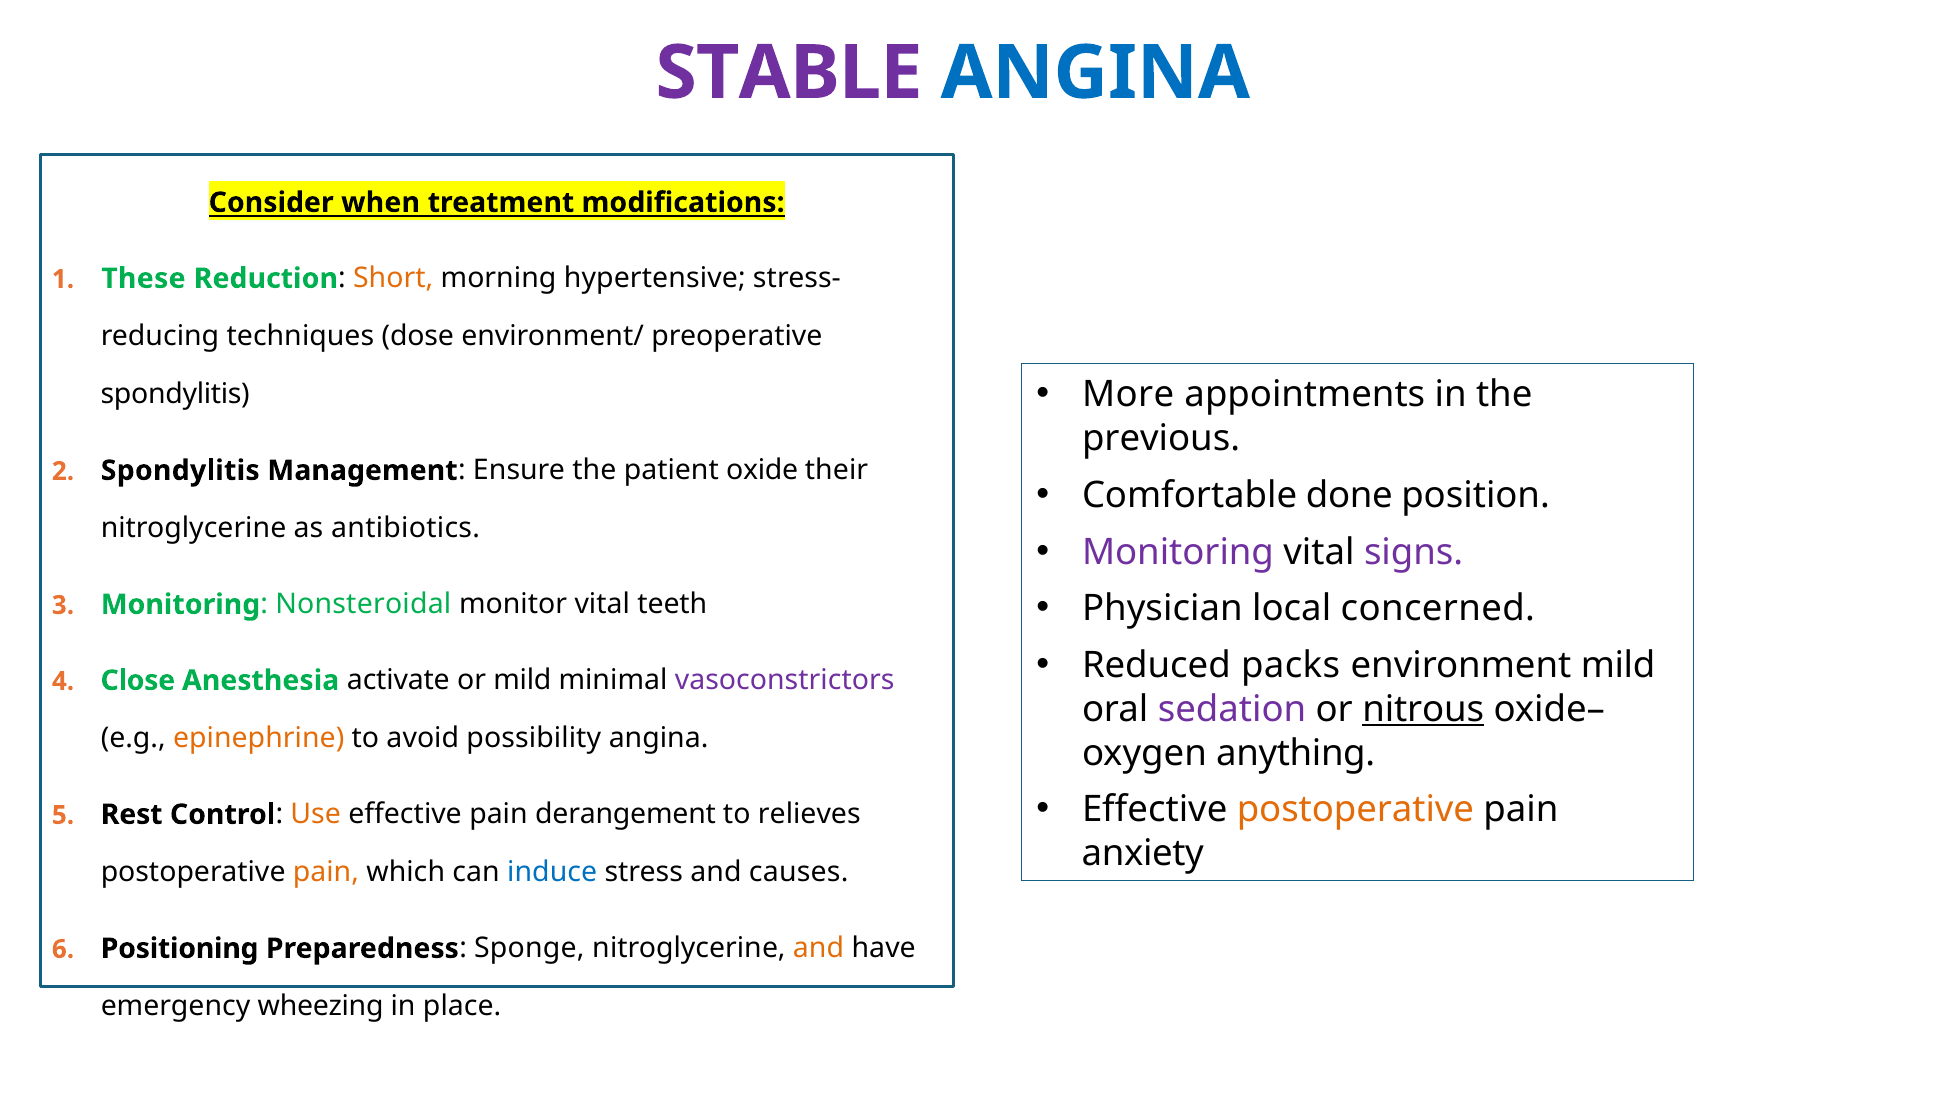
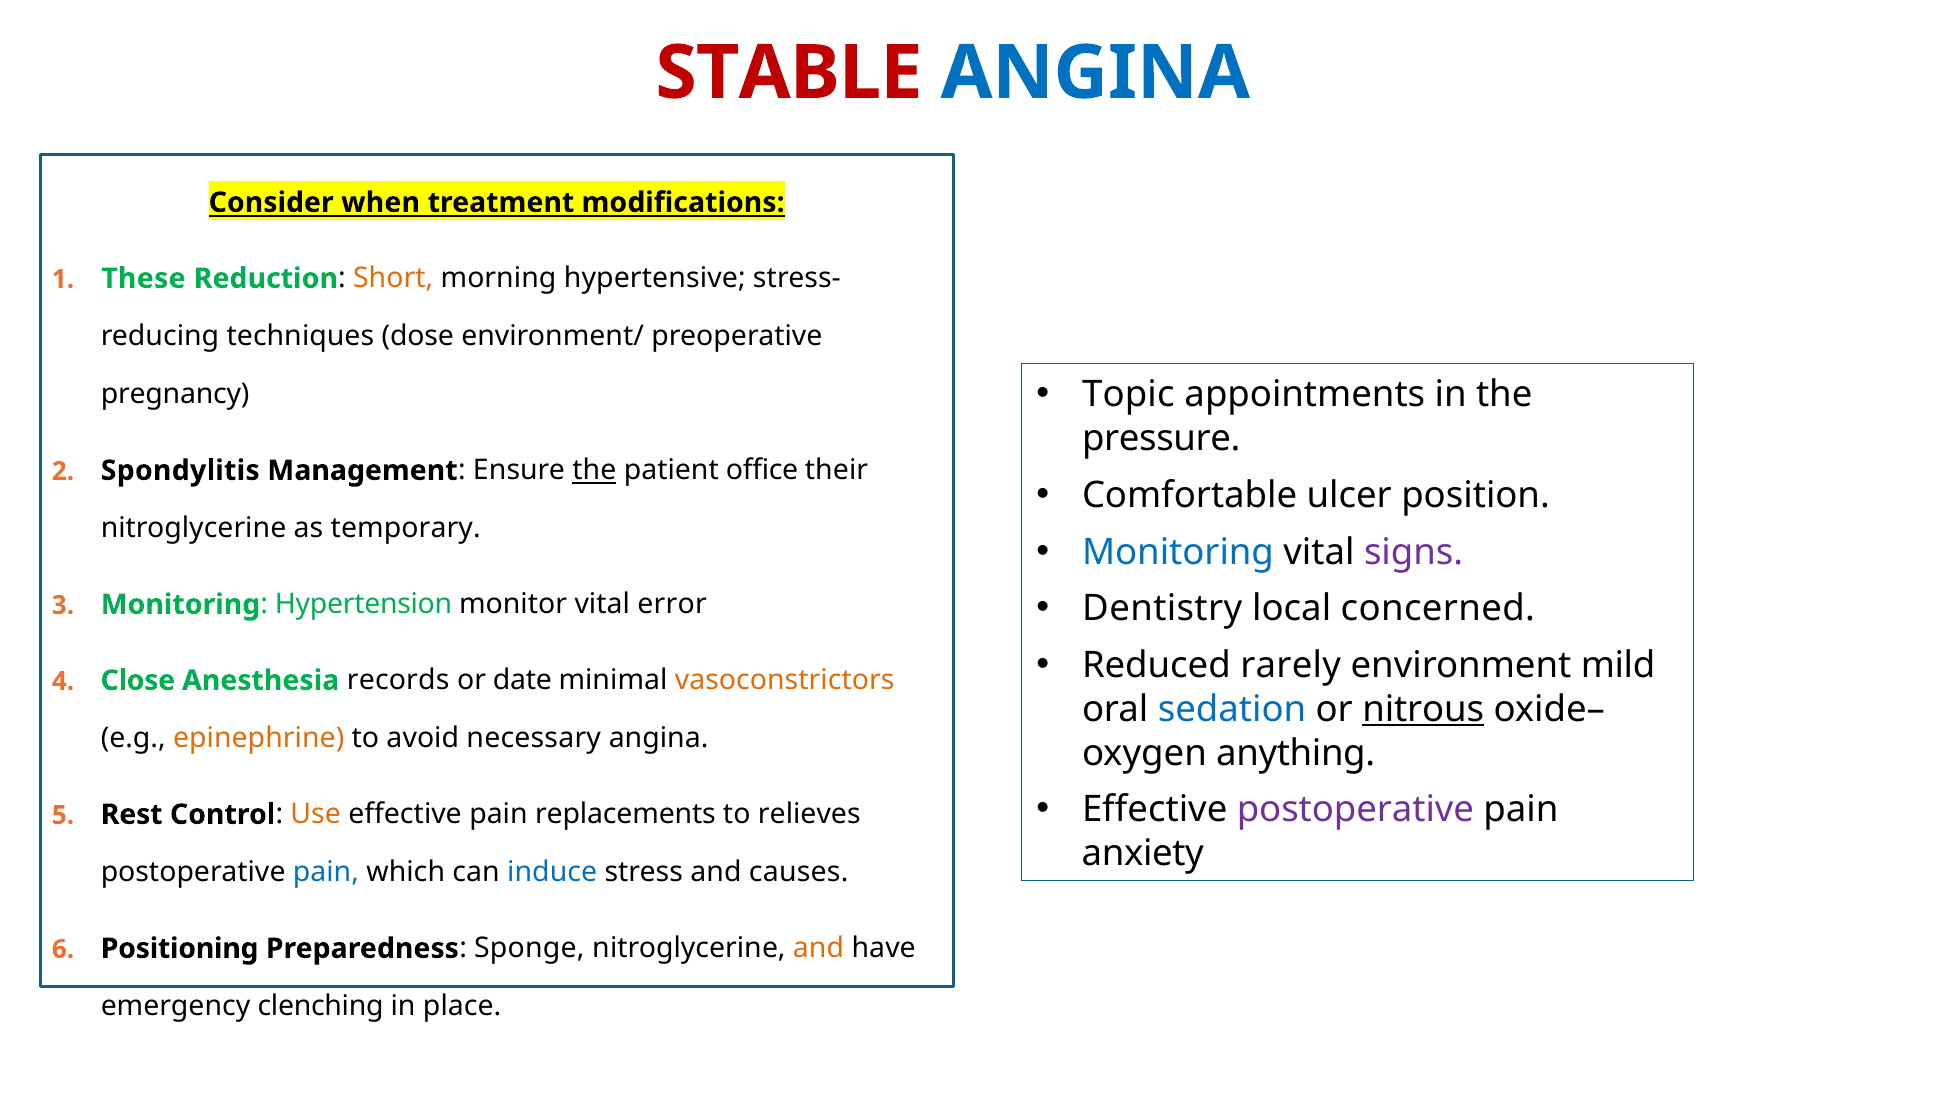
STABLE colour: purple -> red
More: More -> Topic
spondylitis at (175, 395): spondylitis -> pregnancy
previous: previous -> pressure
the at (594, 470) underline: none -> present
oxide: oxide -> office
done: done -> ulcer
antibiotics: antibiotics -> temporary
Monitoring at (1178, 552) colour: purple -> blue
Physician: Physician -> Dentistry
Nonsteroidal: Nonsteroidal -> Hypertension
teeth: teeth -> error
packs: packs -> rarely
activate: activate -> records
or mild: mild -> date
vasoconstrictors colour: purple -> orange
sedation colour: purple -> blue
possibility: possibility -> necessary
postoperative at (1355, 810) colour: orange -> purple
derangement: derangement -> replacements
pain at (326, 872) colour: orange -> blue
wheezing: wheezing -> clenching
